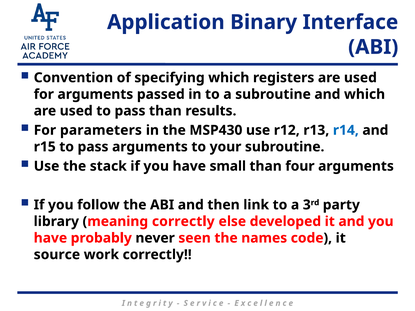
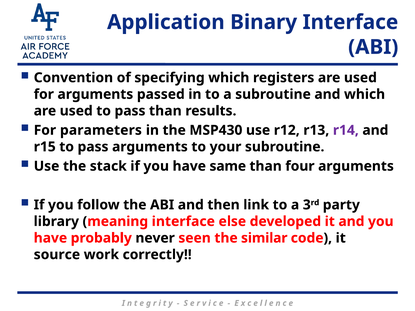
r14 colour: blue -> purple
small: small -> same
meaning correctly: correctly -> interface
names: names -> similar
